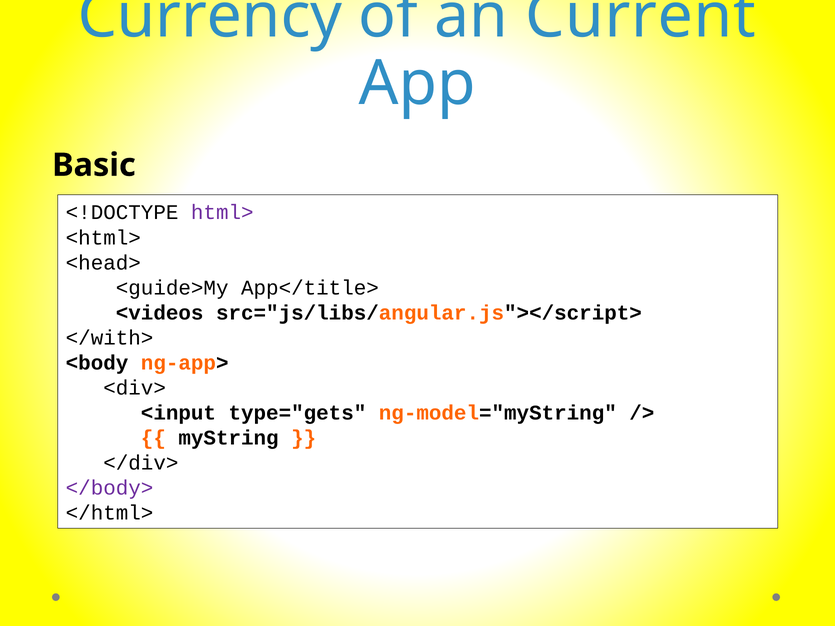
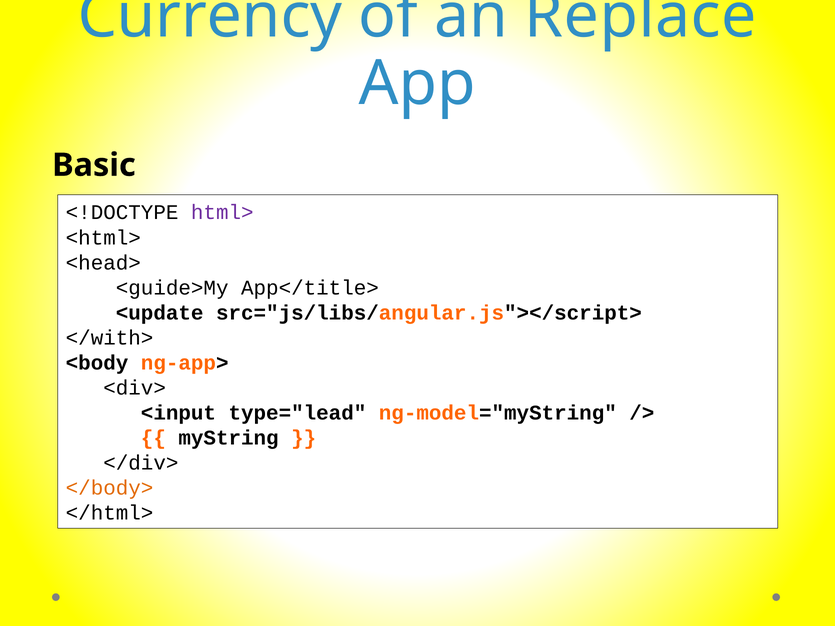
Current: Current -> Replace
<videos: <videos -> <update
type="gets: type="gets -> type="lead
</body> colour: purple -> orange
